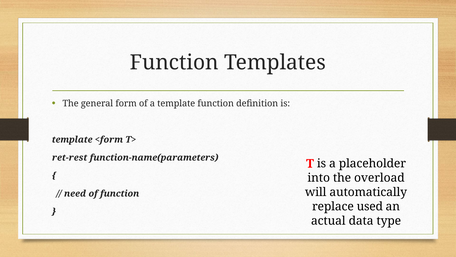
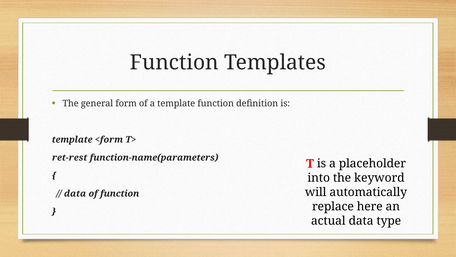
overload: overload -> keyword
need at (75, 193): need -> data
used: used -> here
